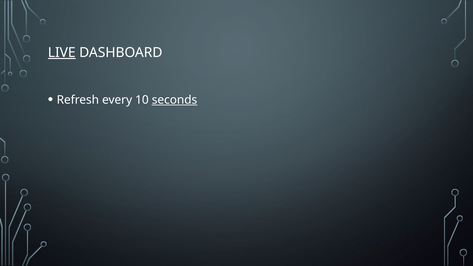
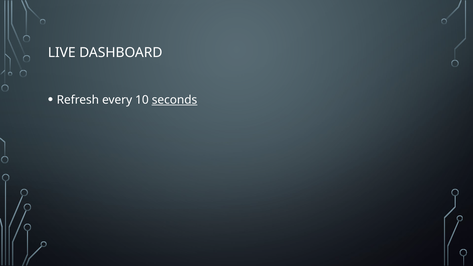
LIVE underline: present -> none
